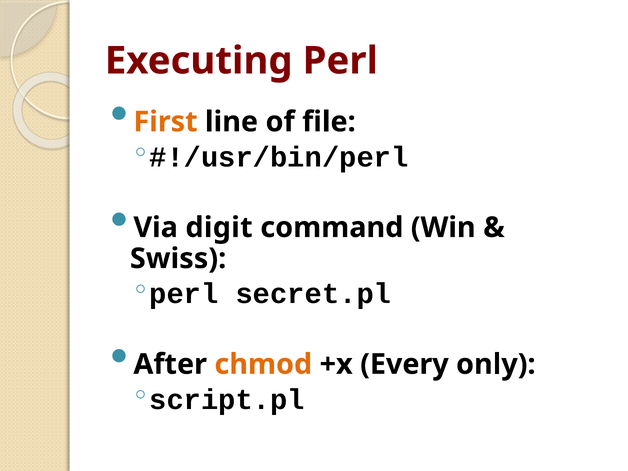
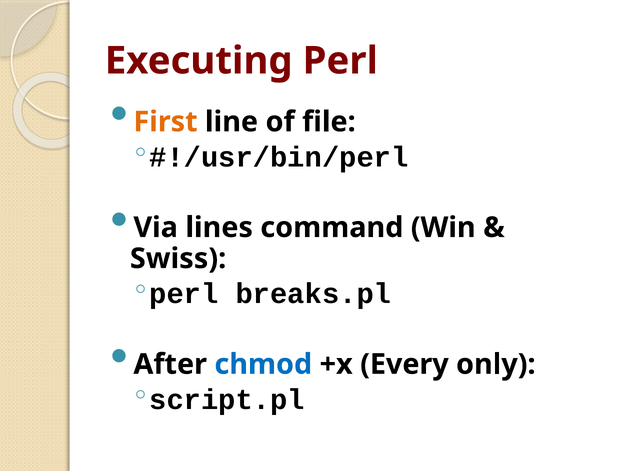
digit: digit -> lines
secret.pl: secret.pl -> breaks.pl
chmod colour: orange -> blue
